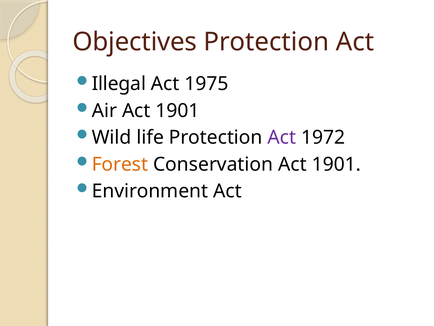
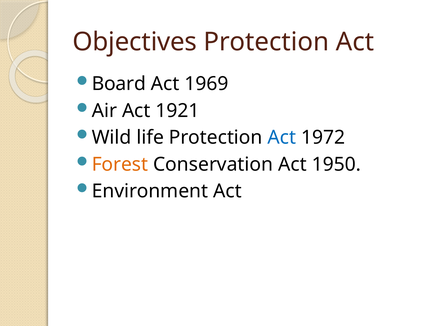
Illegal: Illegal -> Board
1975: 1975 -> 1969
Air Act 1901: 1901 -> 1921
Act at (282, 137) colour: purple -> blue
Conservation Act 1901: 1901 -> 1950
